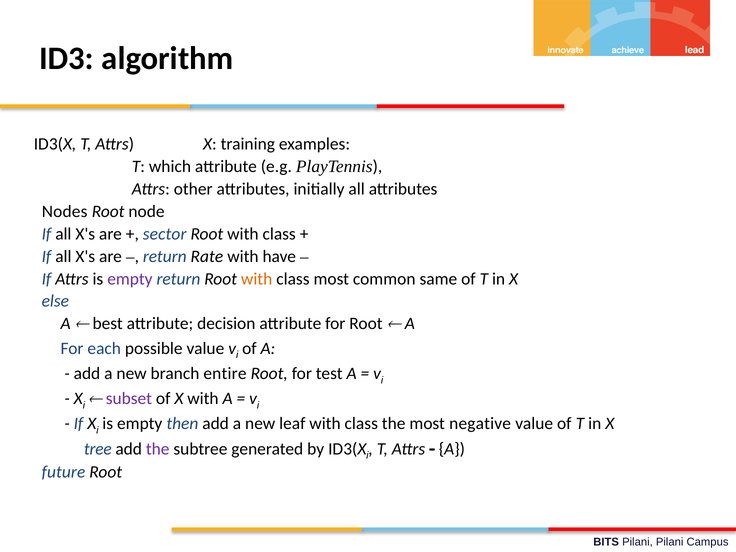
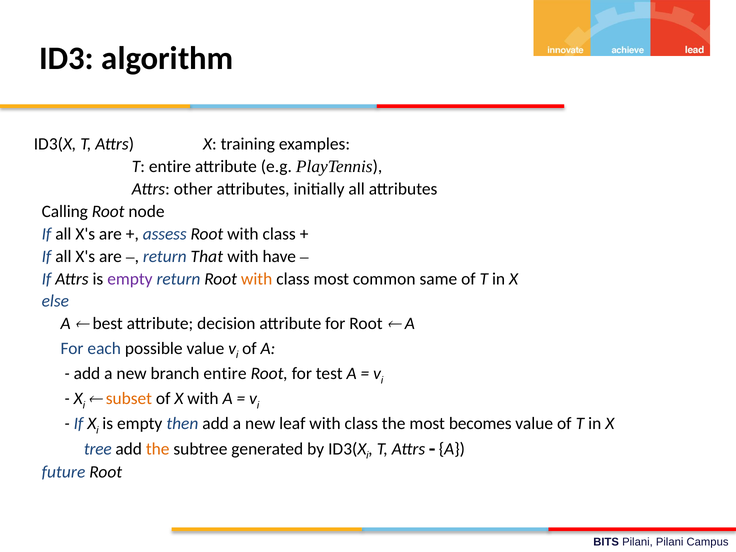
T which: which -> entire
Nodes: Nodes -> Calling
sector: sector -> assess
Rate: Rate -> That
subset colour: purple -> orange
negative: negative -> becomes
the at (158, 449) colour: purple -> orange
